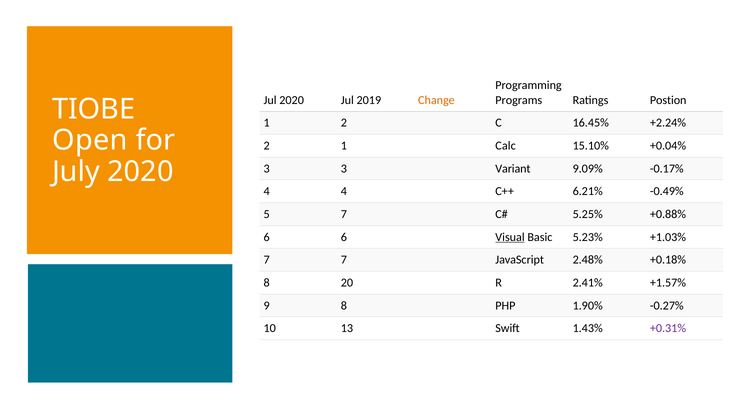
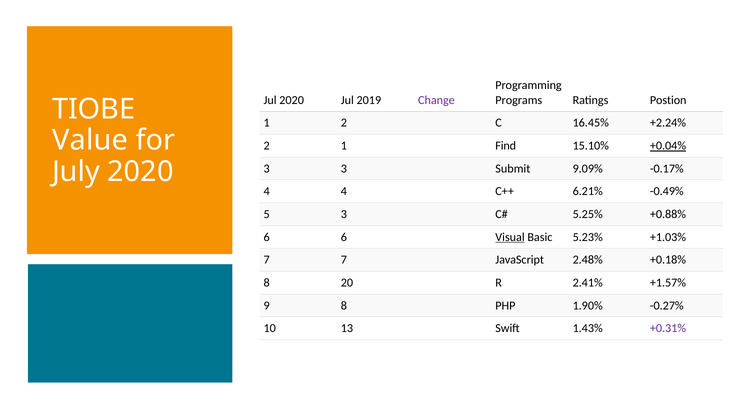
Change colour: orange -> purple
Open: Open -> Value
Calc: Calc -> Find
+0.04% underline: none -> present
Variant: Variant -> Submit
5 7: 7 -> 3
